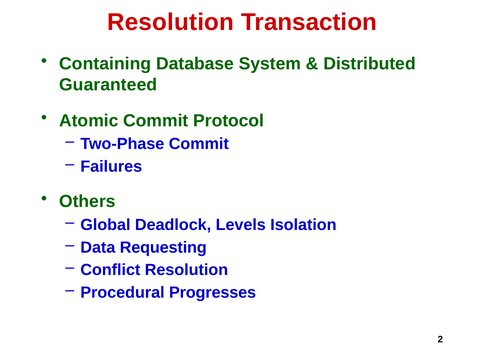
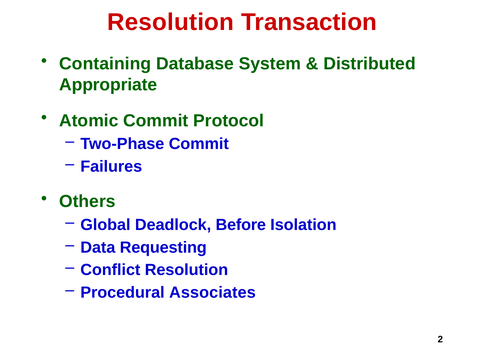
Guaranteed: Guaranteed -> Appropriate
Levels: Levels -> Before
Progresses: Progresses -> Associates
